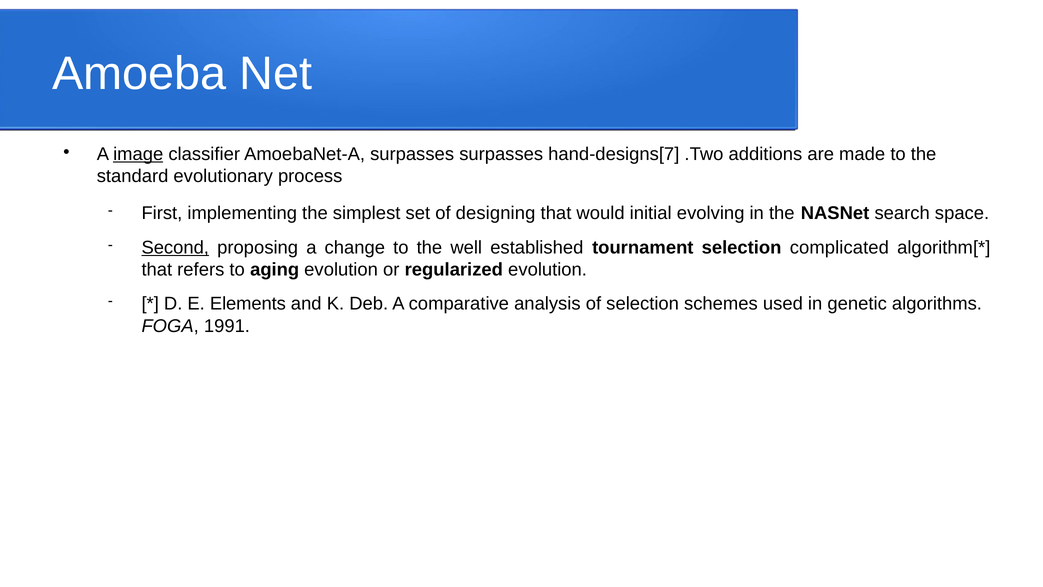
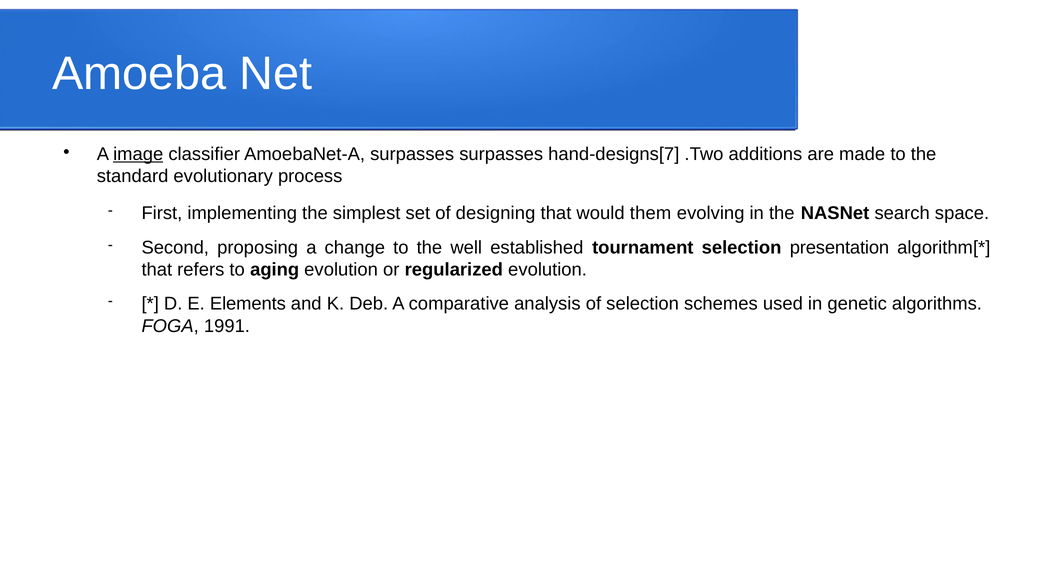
initial: initial -> them
Second underline: present -> none
complicated: complicated -> presentation
